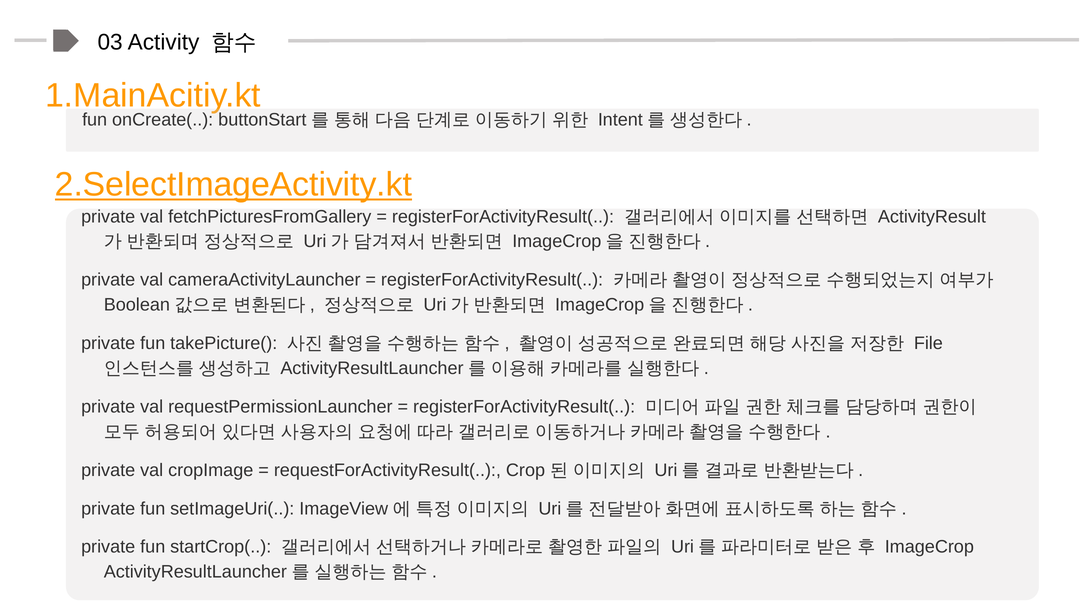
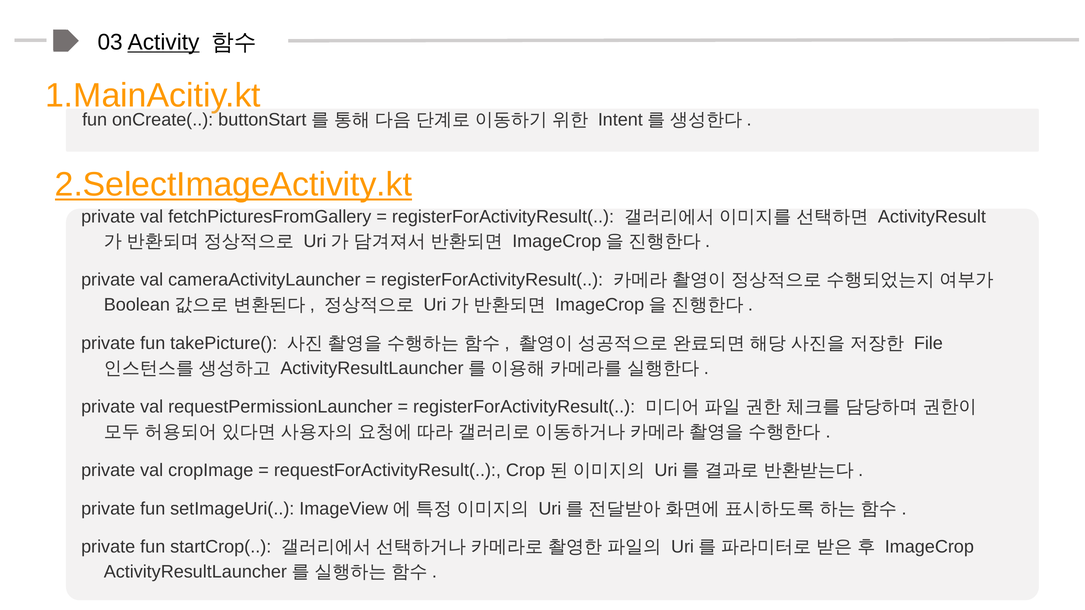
Activity underline: none -> present
